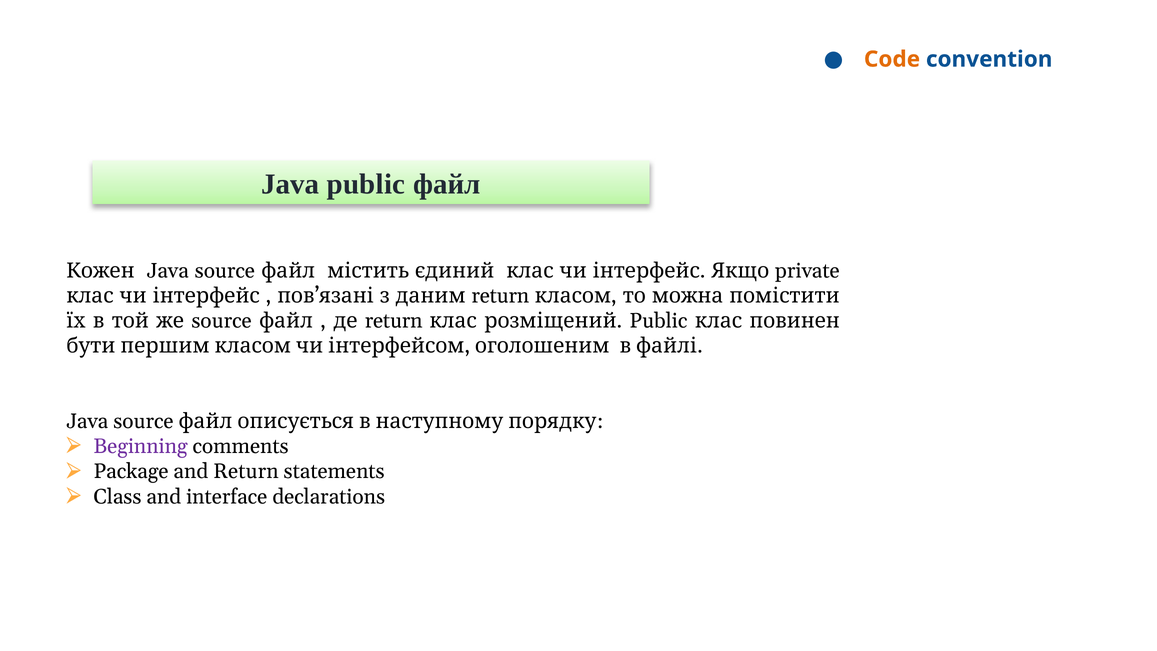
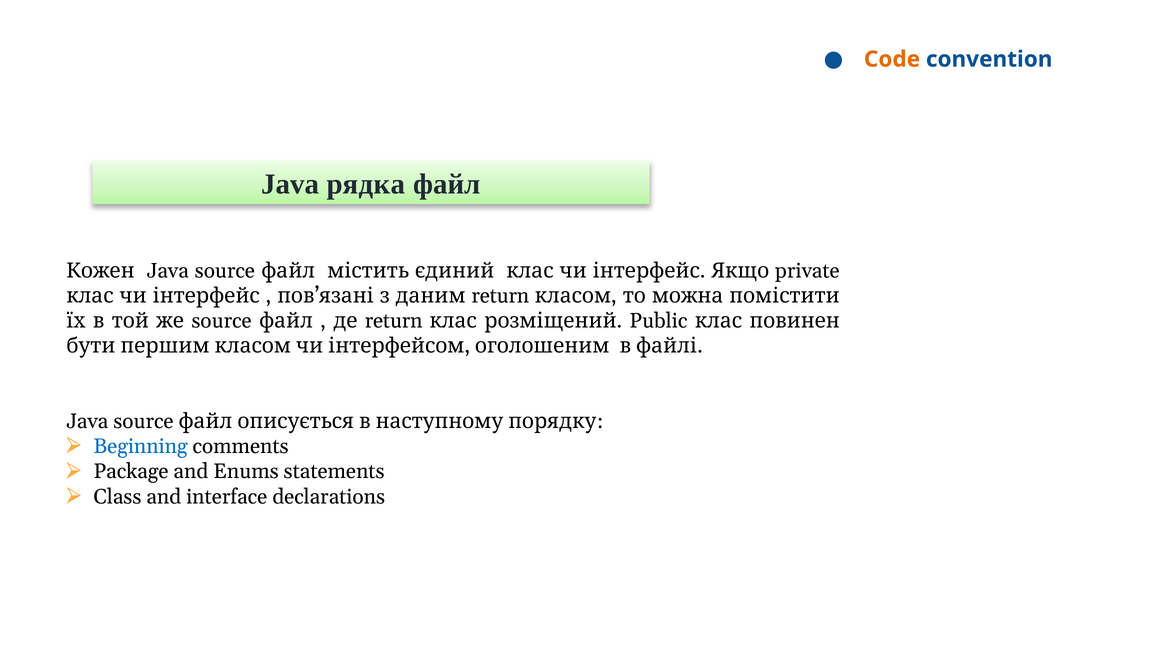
Java public: public -> рядка
Beginning colour: purple -> blue
and Return: Return -> Enums
